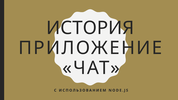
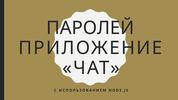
ИСТОРИЯ: ИСТОРИЯ -> ПАРОЛЕЙ
